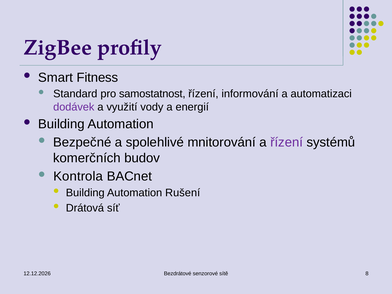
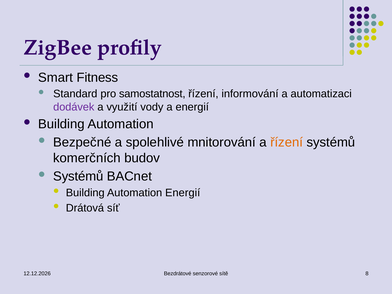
řízení at (287, 142) colour: purple -> orange
Kontrola at (78, 176): Kontrola -> Systémů
Automation Rušení: Rušení -> Energií
